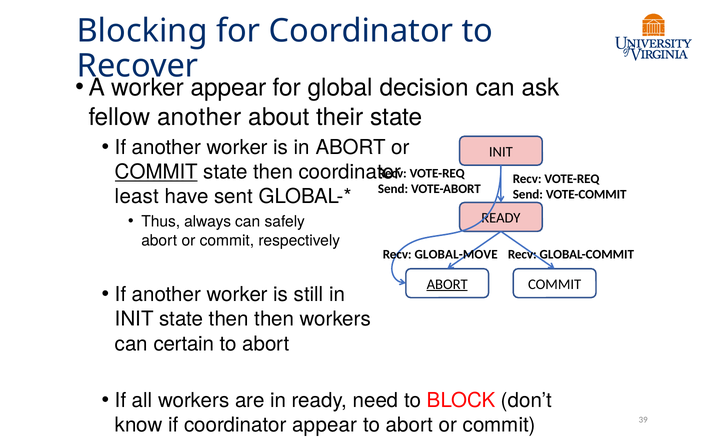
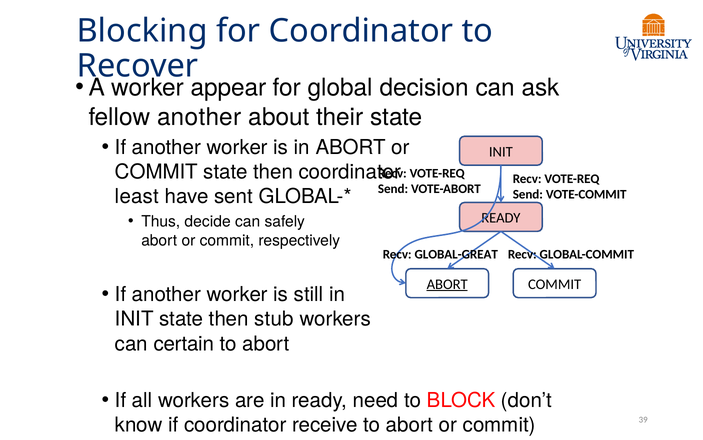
COMMIT at (156, 172) underline: present -> none
always: always -> decide
GLOBAL-MOVE: GLOBAL-MOVE -> GLOBAL-GREAT
then then: then -> stub
coordinator appear: appear -> receive
